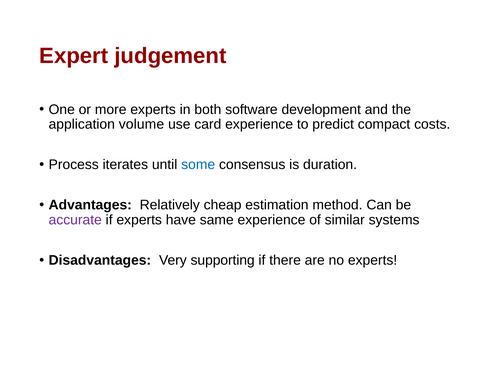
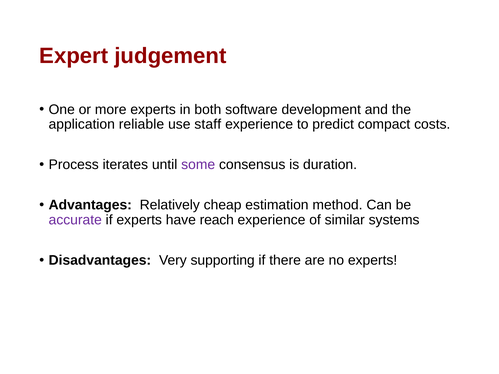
volume: volume -> reliable
card: card -> staff
some colour: blue -> purple
same: same -> reach
